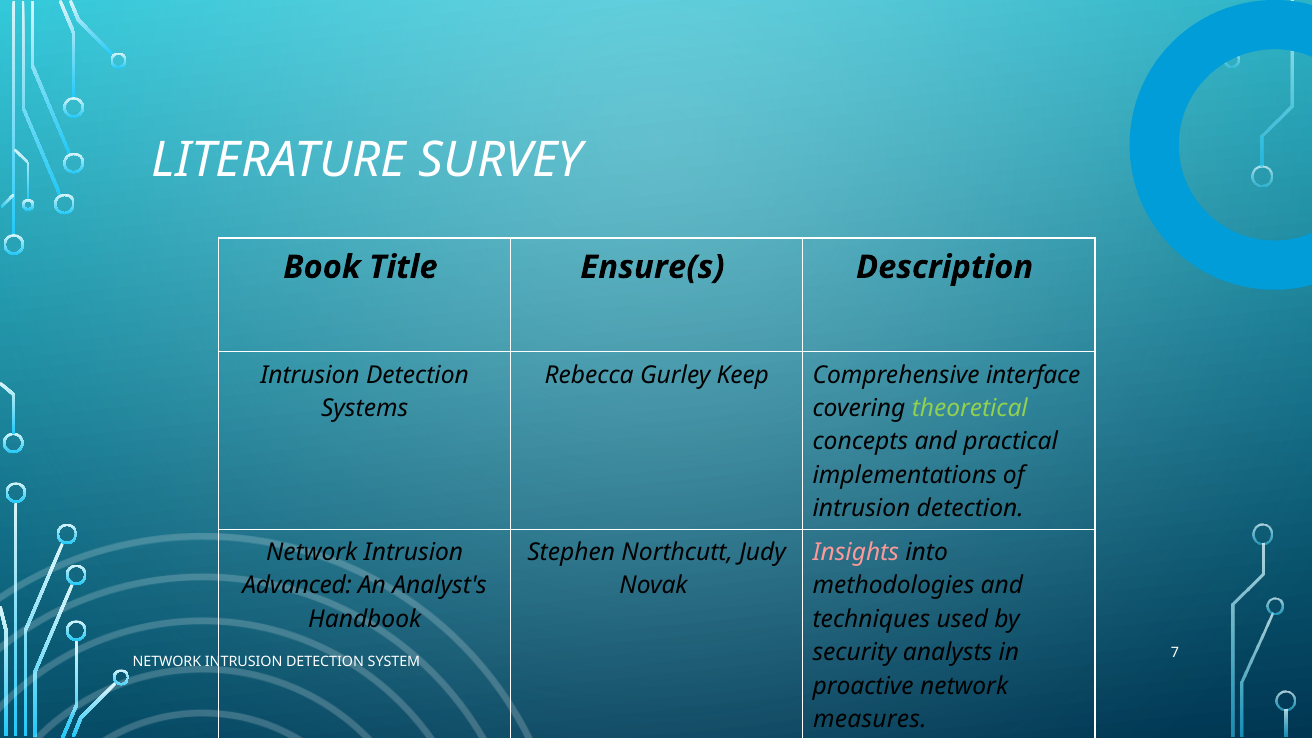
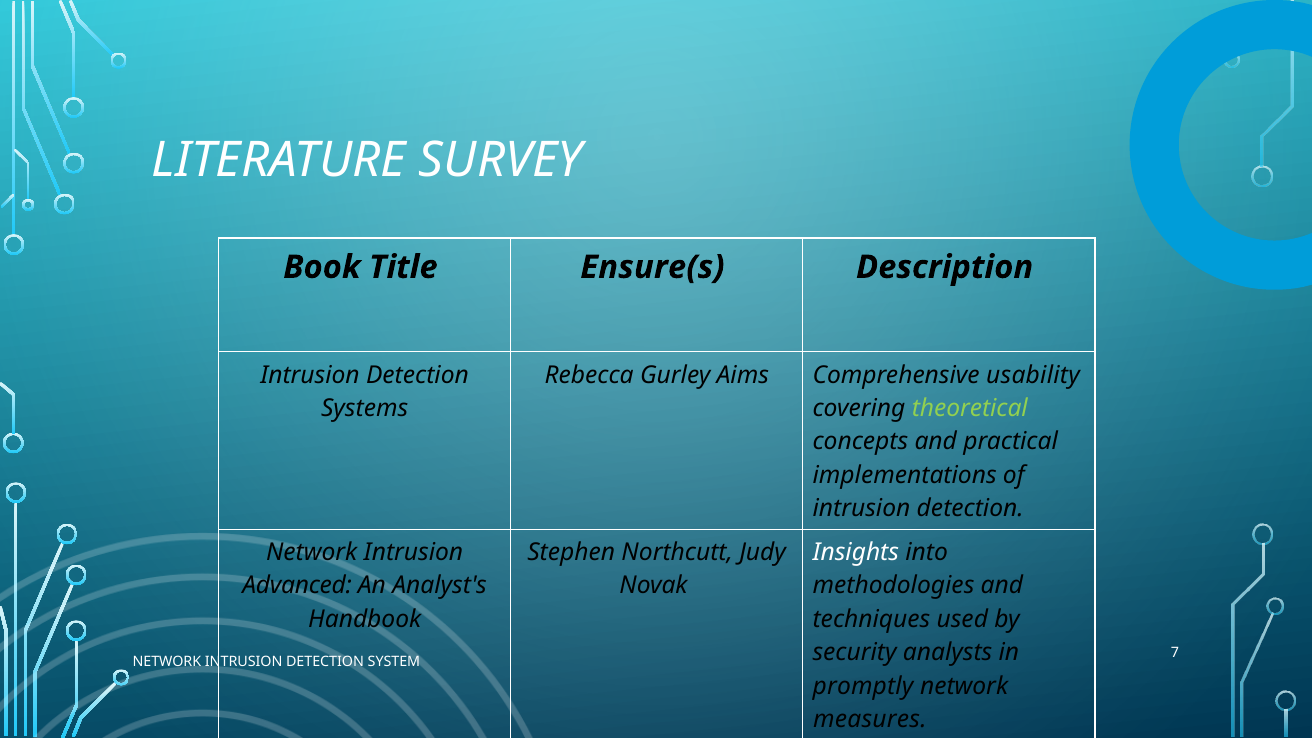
Keep: Keep -> Aims
interface: interface -> usability
Insights colour: pink -> white
proactive: proactive -> promptly
